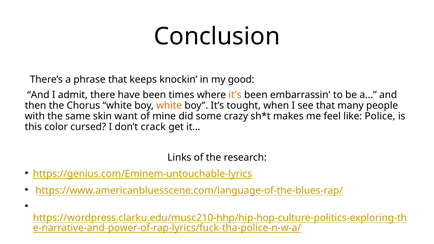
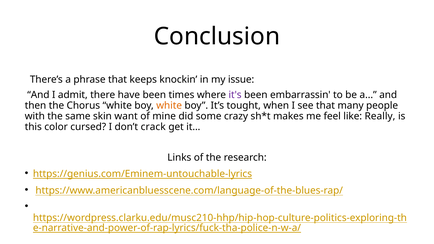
good: good -> issue
it's colour: orange -> purple
Police: Police -> Really
